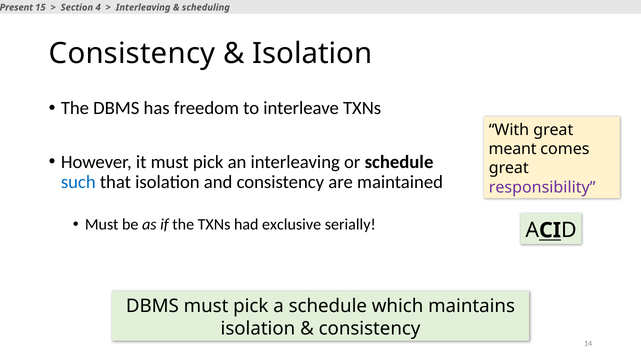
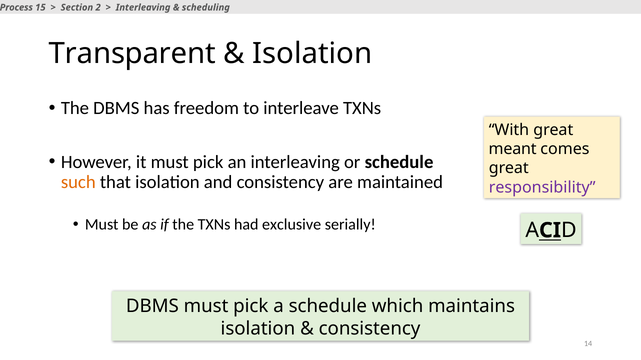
Present: Present -> Process
4: 4 -> 2
Consistency at (132, 54): Consistency -> Transparent
such colour: blue -> orange
